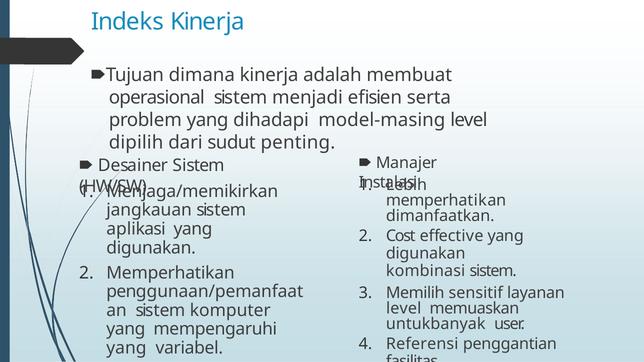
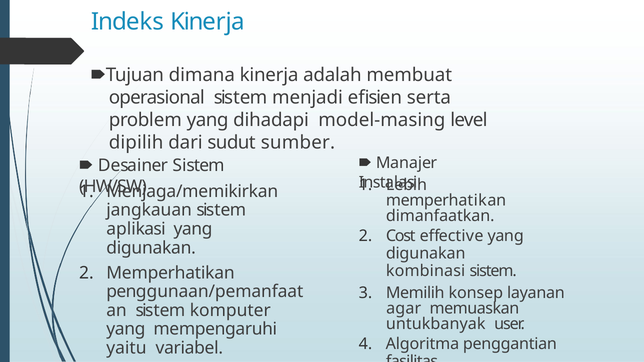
penting: penting -> sumber
sensitif: sensitif -> konsep
level at (404, 309): level -> agar
Referensi: Referensi -> Algoritma
yang at (126, 348): yang -> yaitu
